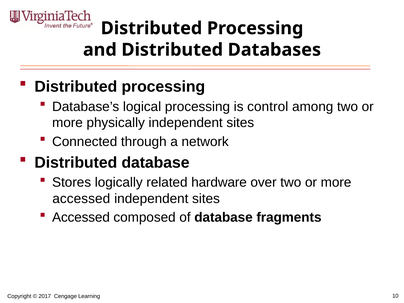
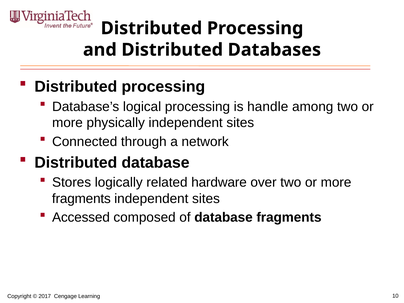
control: control -> handle
accessed at (81, 199): accessed -> fragments
